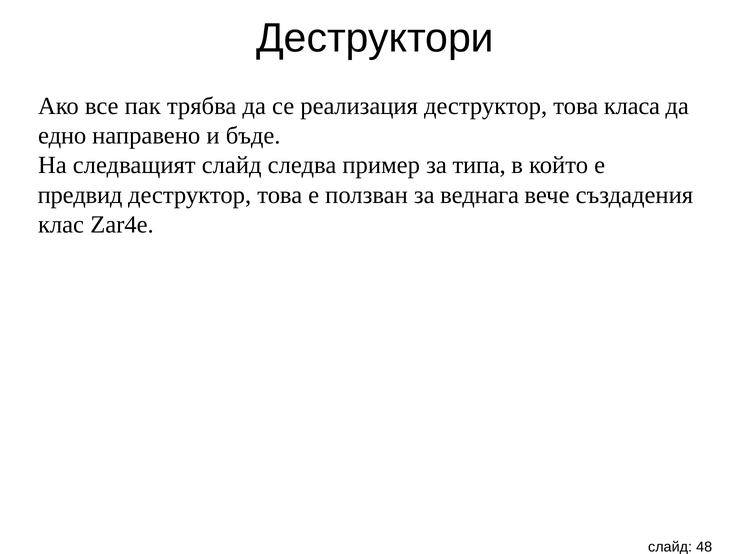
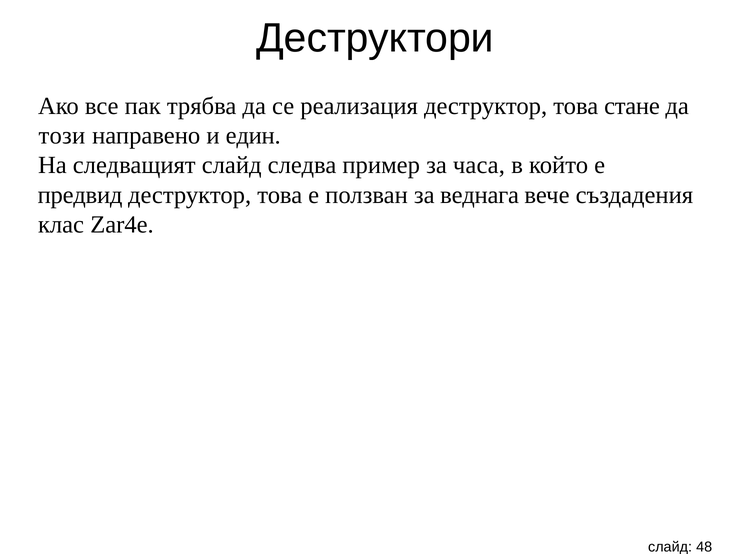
класа: класа -> стане
едно: едно -> този
бъде: бъде -> един
типа: типа -> часа
